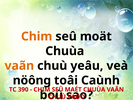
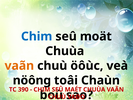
Chim at (37, 36) colour: orange -> blue
yeâu: yeâu -> öôùc
Caùnh: Caùnh -> Chaùn
